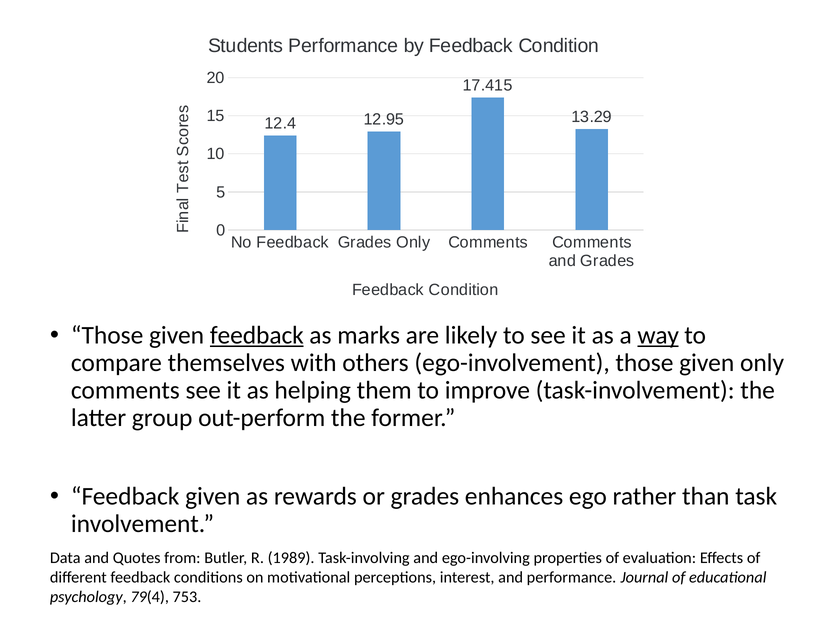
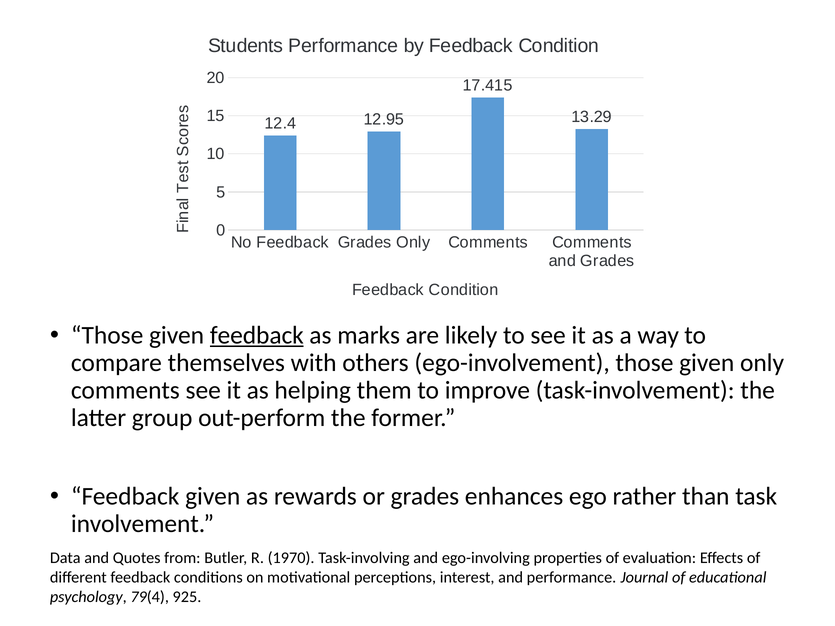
way underline: present -> none
1989: 1989 -> 1970
753: 753 -> 925
